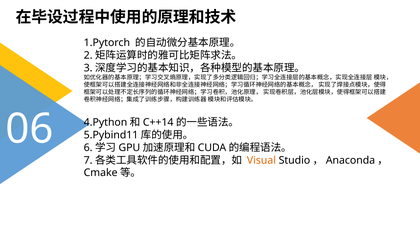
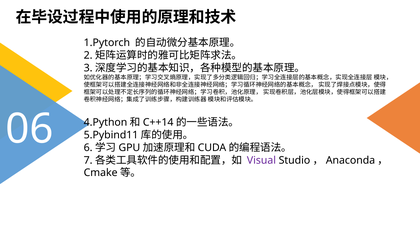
Visual colour: orange -> purple
